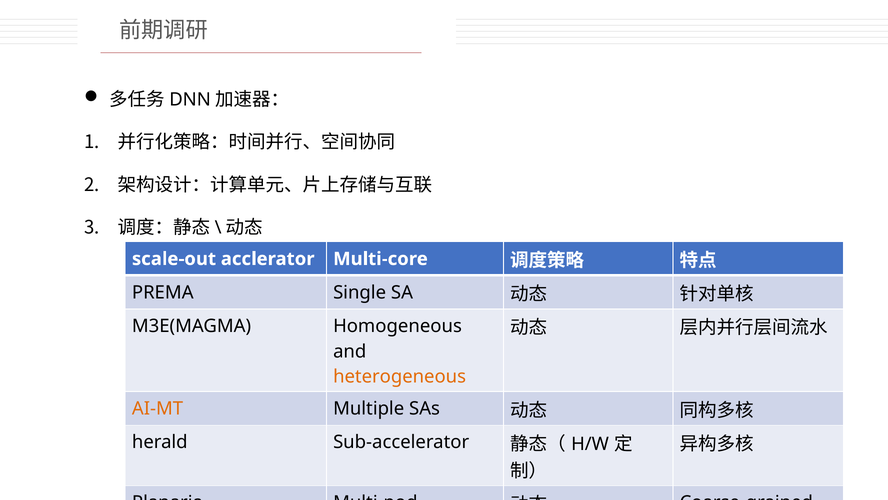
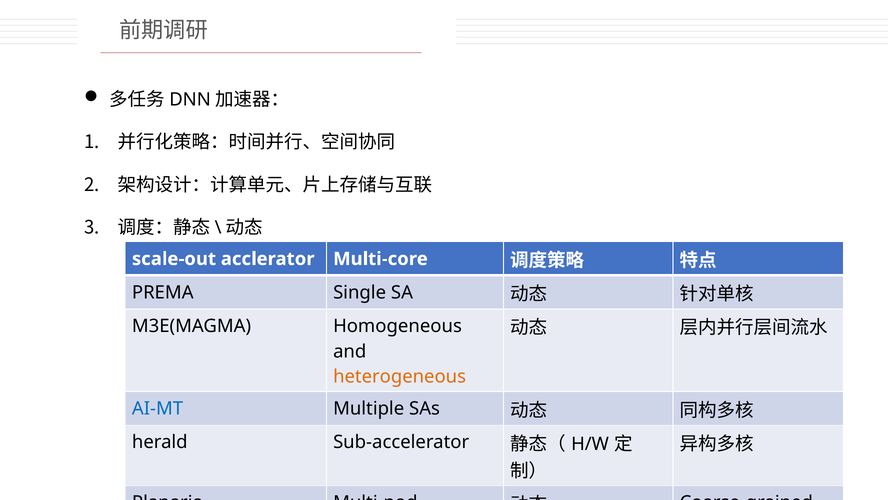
AI-MT colour: orange -> blue
